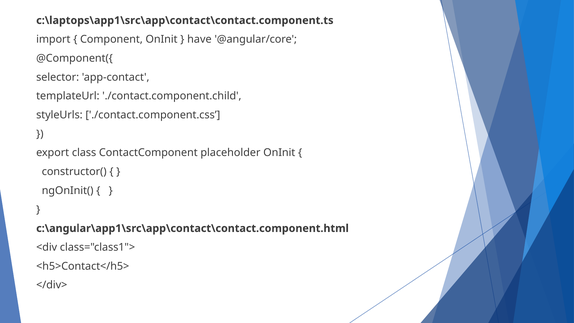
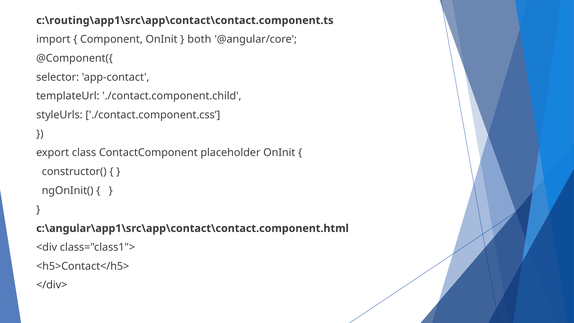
c:\laptops\app1\src\app\contact\contact.component.ts: c:\laptops\app1\src\app\contact\contact.component.ts -> c:\routing\app1\src\app\contact\contact.component.ts
have: have -> both
